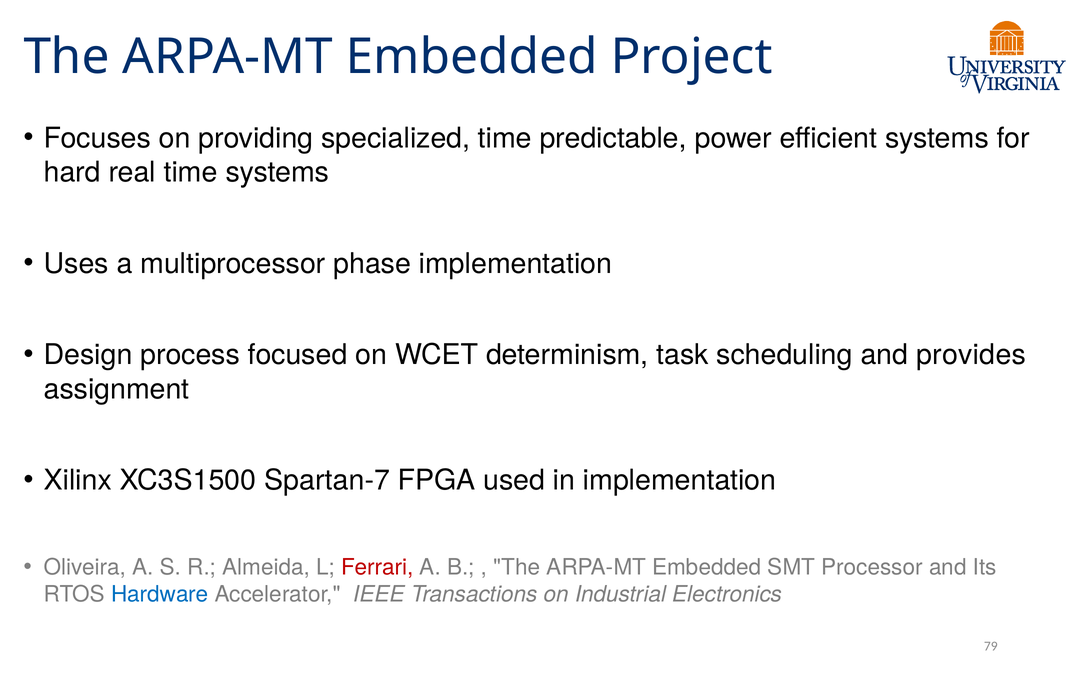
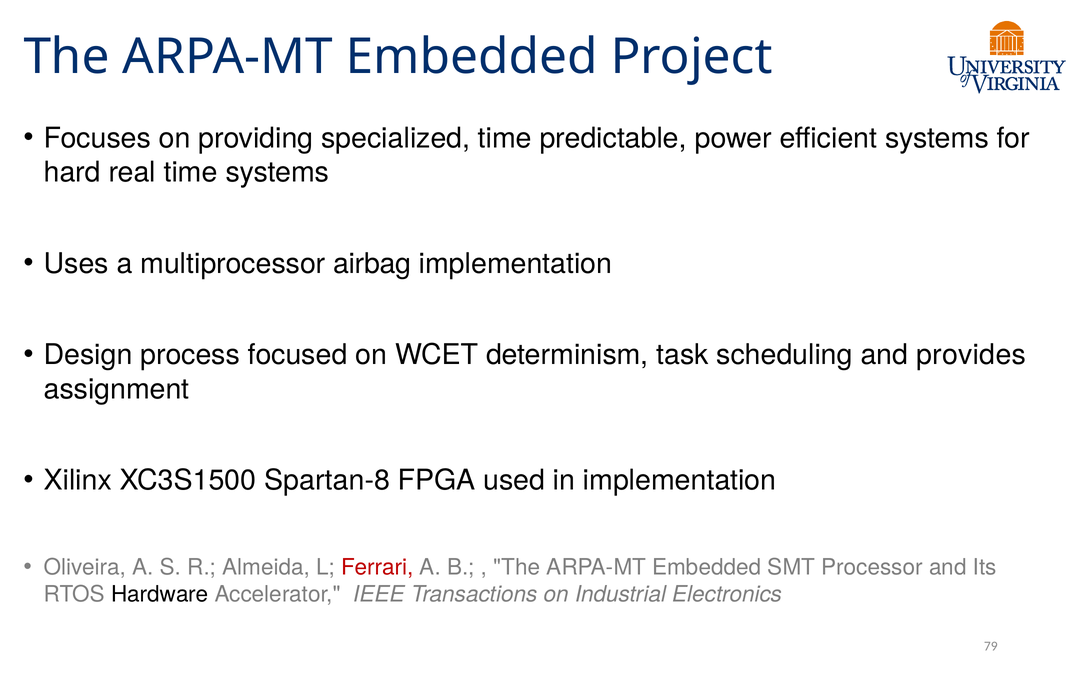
phase: phase -> airbag
Spartan-7: Spartan-7 -> Spartan-8
Hardware colour: blue -> black
